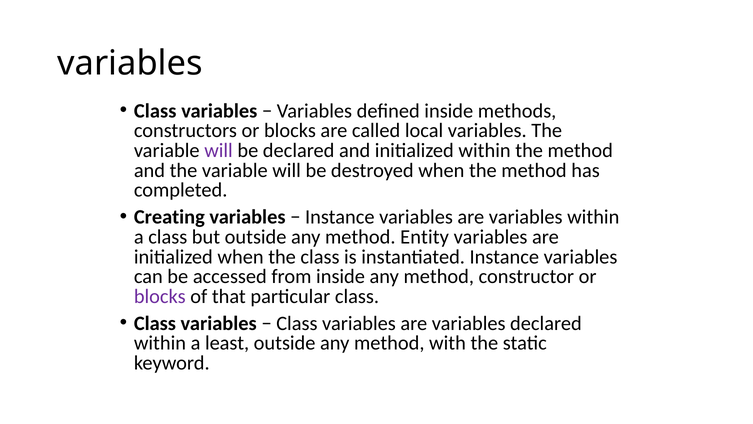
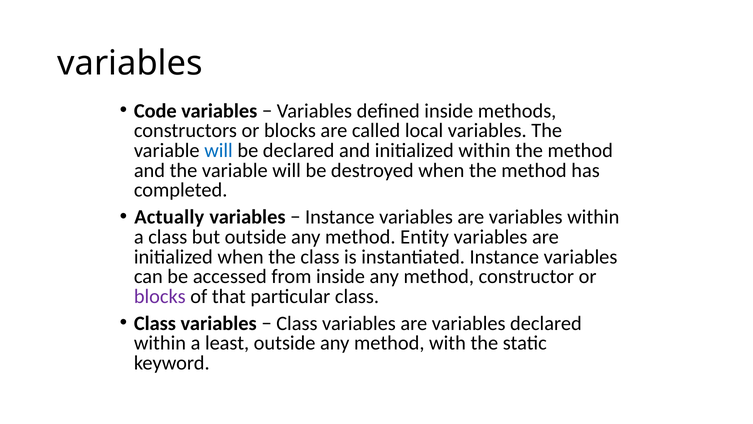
Class at (155, 111): Class -> Code
will at (219, 150) colour: purple -> blue
Creating: Creating -> Actually
